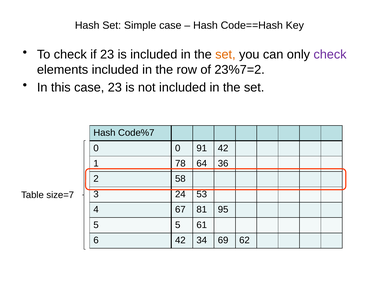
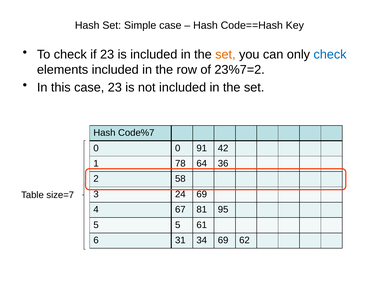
check at (330, 55) colour: purple -> blue
24 53: 53 -> 69
6 42: 42 -> 31
